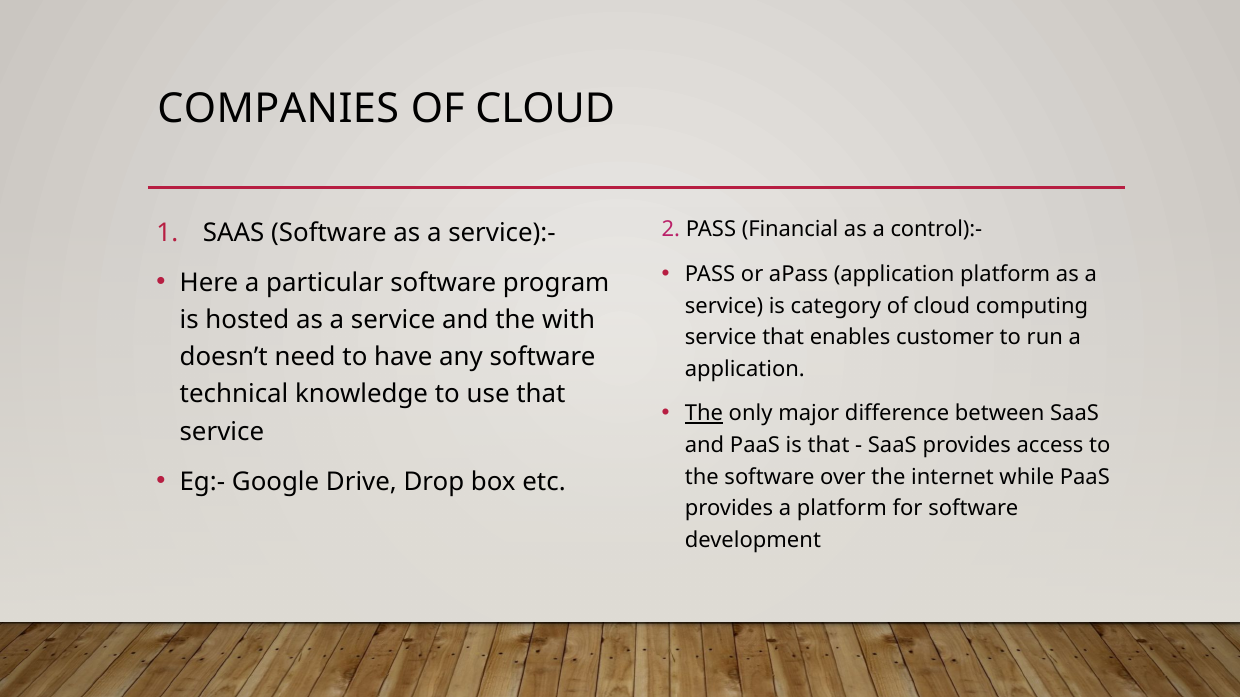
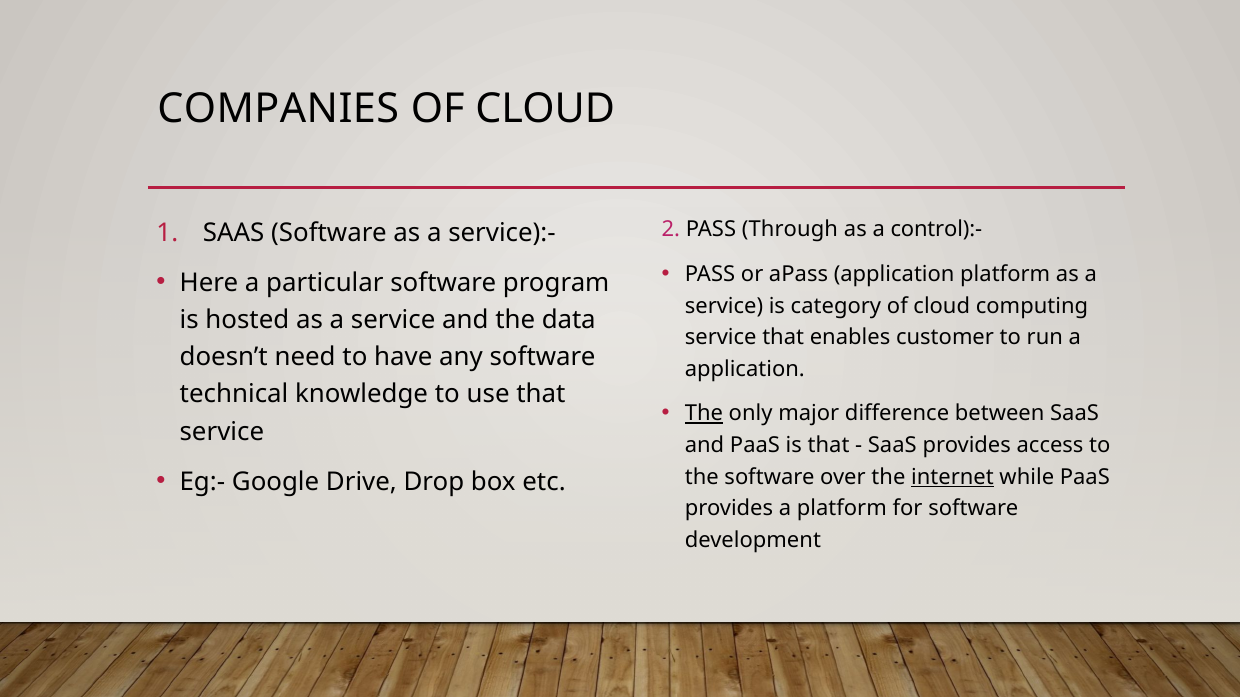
Financial: Financial -> Through
with: with -> data
internet underline: none -> present
